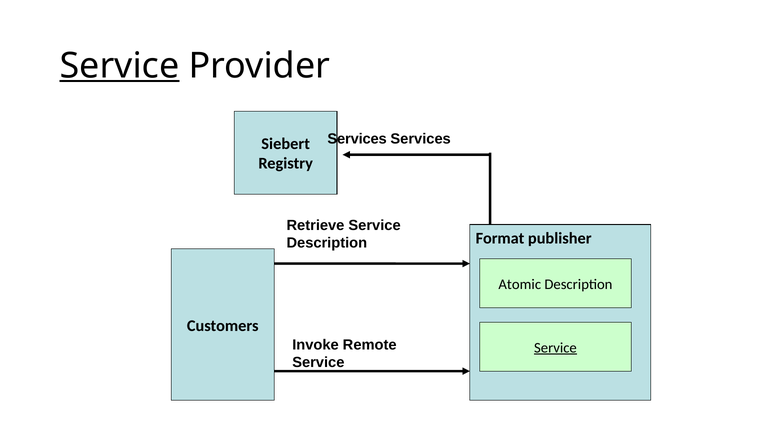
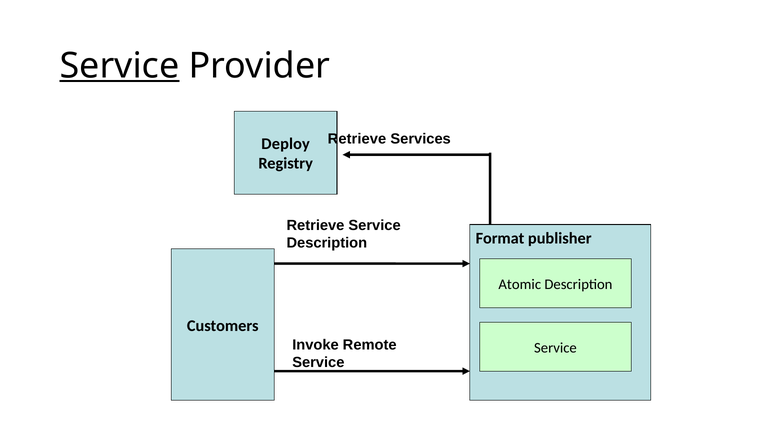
Services at (357, 139): Services -> Retrieve
Siebert: Siebert -> Deploy
Service at (555, 348) underline: present -> none
